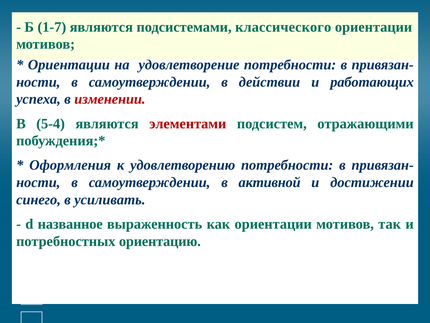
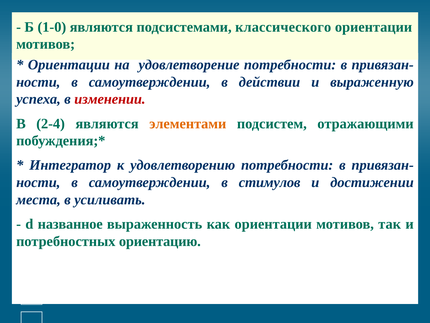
1-7: 1-7 -> 1-0
работающих: работающих -> выраженную
5-4: 5-4 -> 2-4
элементами colour: red -> orange
Оформления: Оформления -> Интегратор
активной: активной -> стимулов
синего: синего -> места
